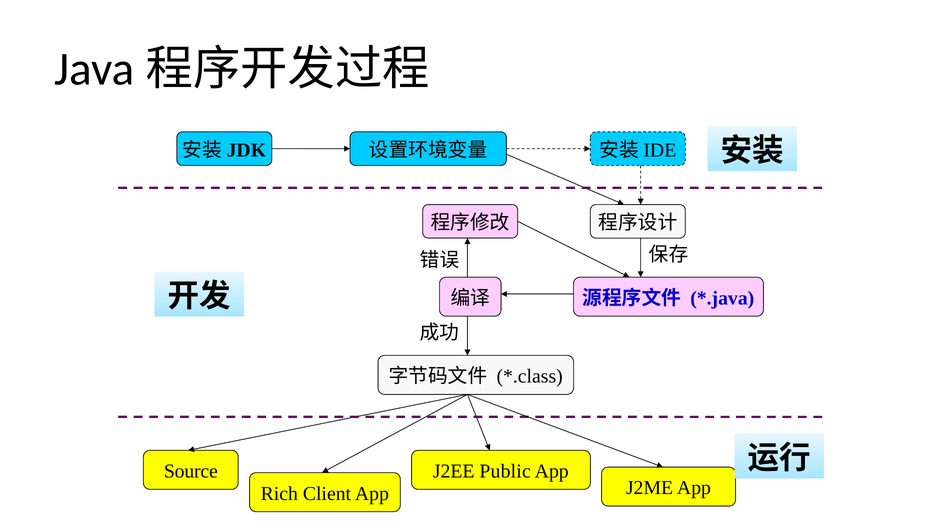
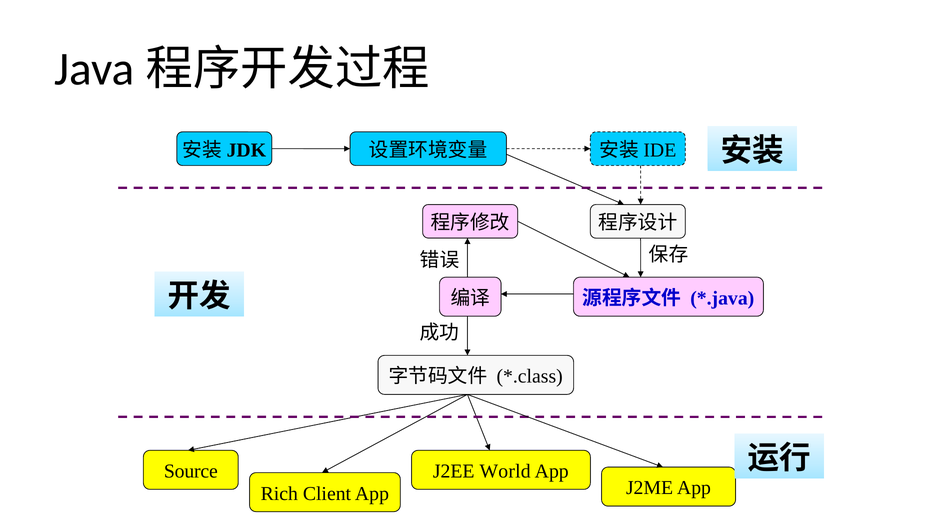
Public: Public -> World
